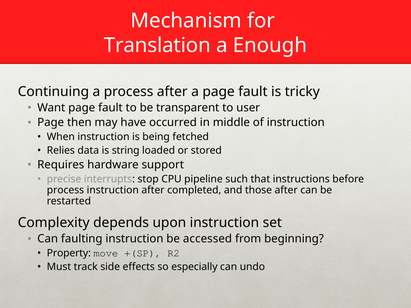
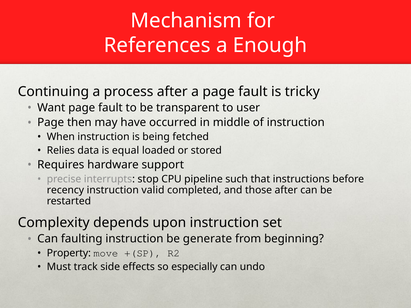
Translation: Translation -> References
string: string -> equal
process at (65, 190): process -> recency
instruction after: after -> valid
accessed: accessed -> generate
